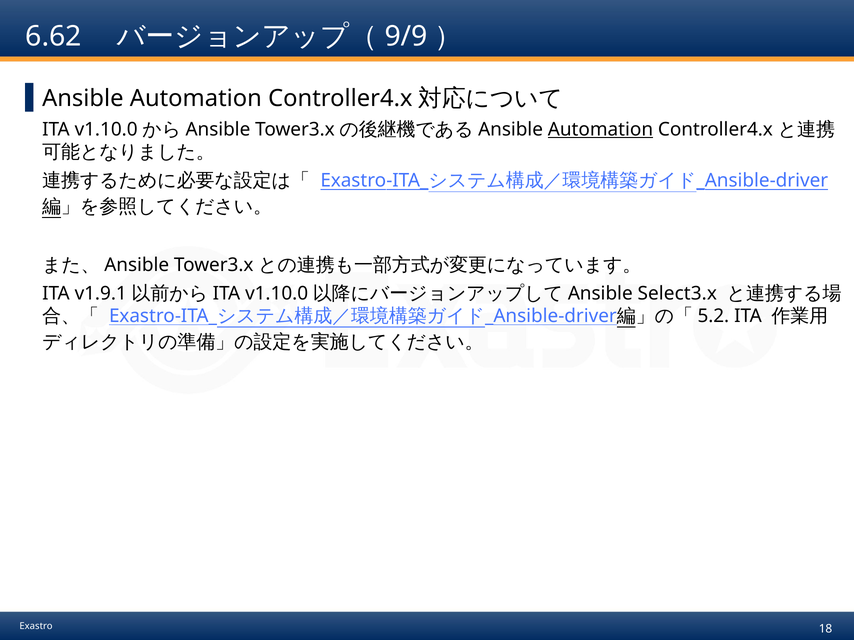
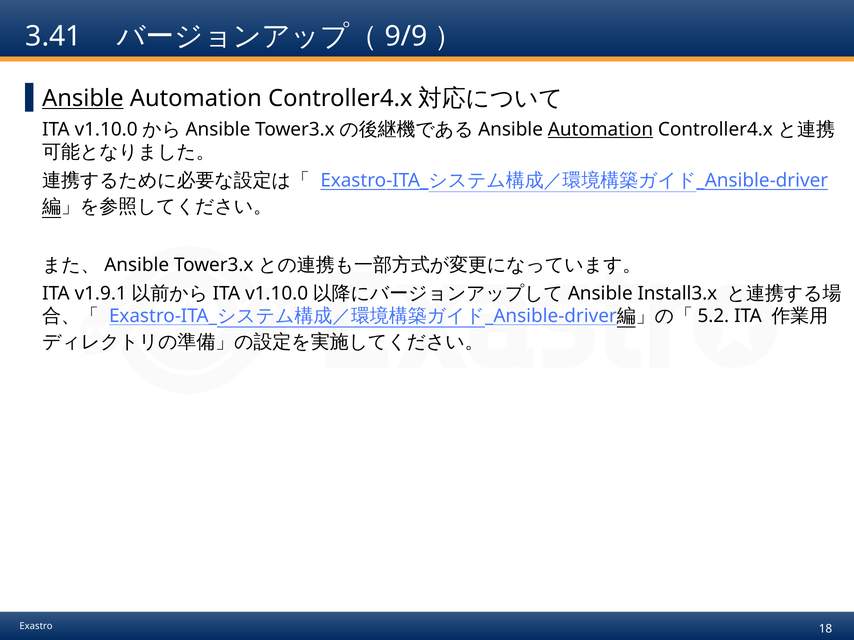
6.62: 6.62 -> 3.41
Ansible at (83, 98) underline: none -> present
Select3.x: Select3.x -> Install3.x
